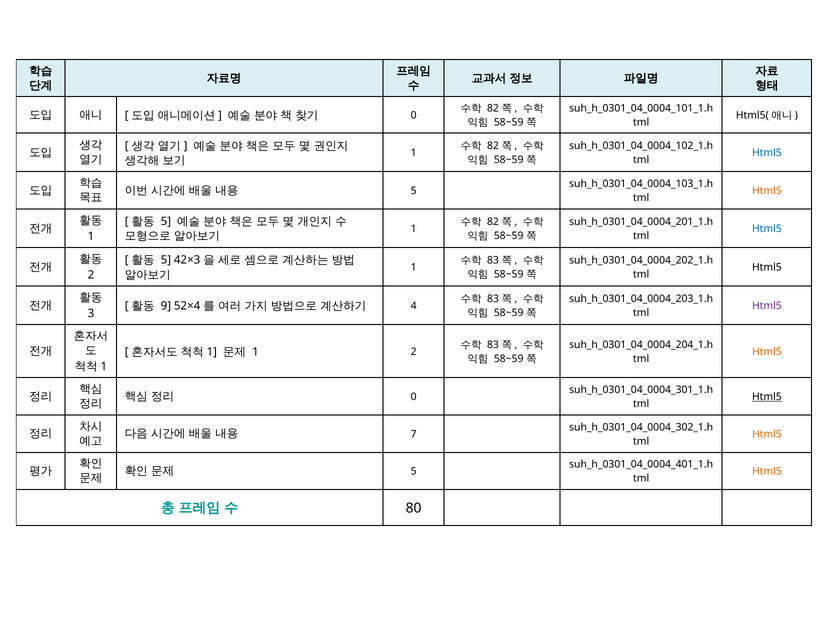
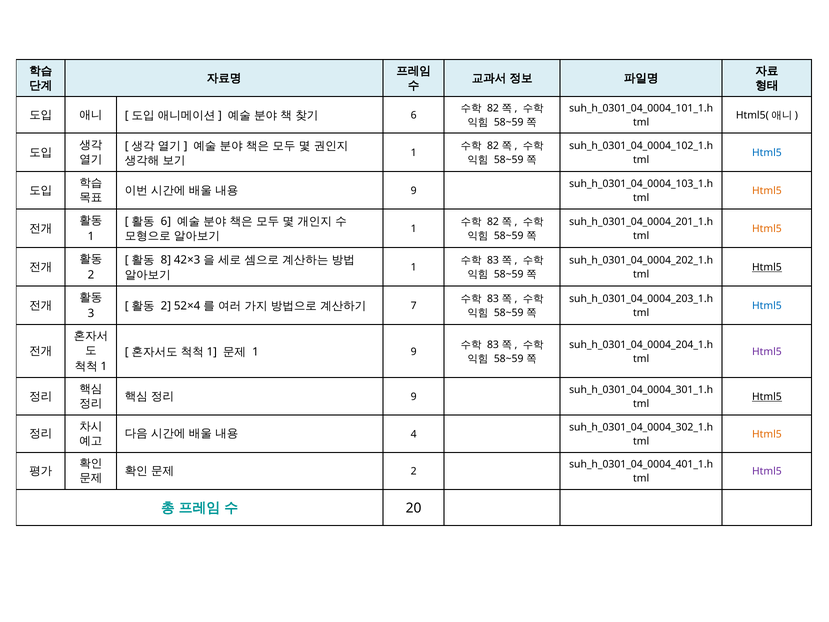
0 at (414, 115): 0 -> 6
5 at (414, 191): 5 -> 9
5 at (166, 222): 5 -> 6
Html5 at (767, 229) colour: blue -> orange
5 at (166, 260): 5 -> 8
Html5 at (767, 267) underline: none -> present
9 at (166, 306): 9 -> 2
4: 4 -> 7
Html5 at (767, 306) colour: purple -> blue
1 2: 2 -> 9
Html5 at (767, 352) colour: orange -> purple
0 at (414, 397): 0 -> 9
7: 7 -> 4
5 at (414, 471): 5 -> 2
Html5 at (767, 471) colour: orange -> purple
80: 80 -> 20
